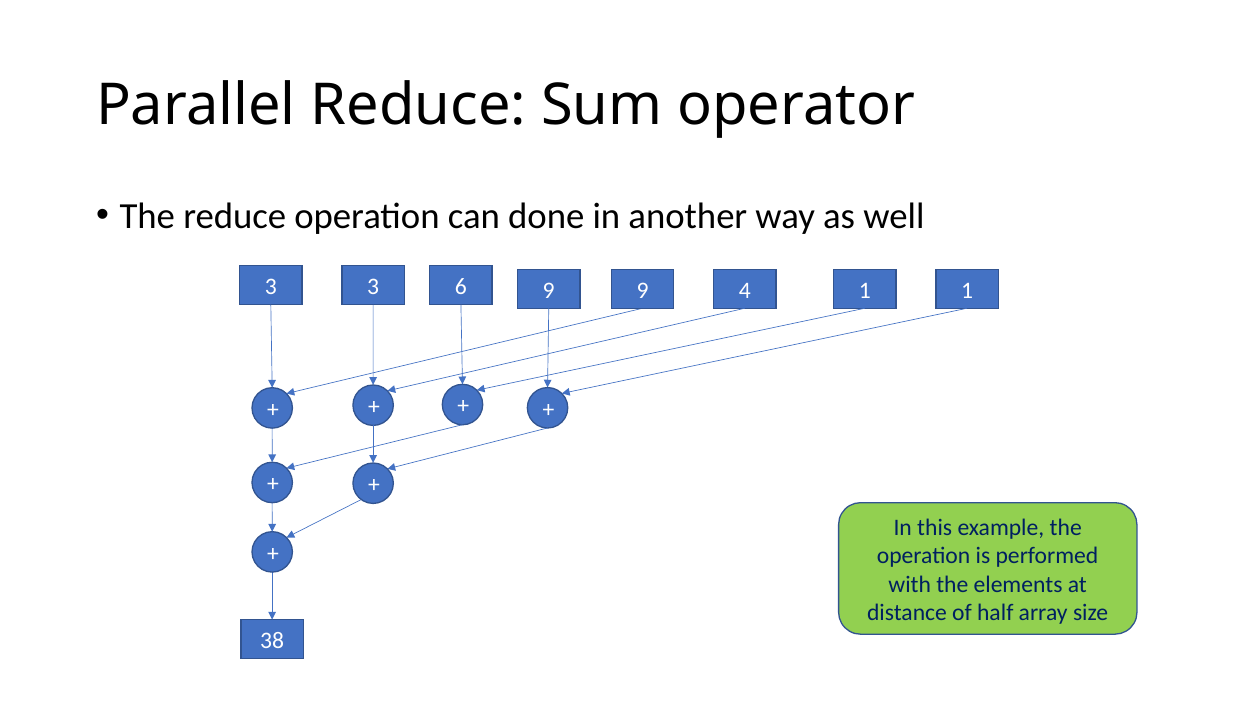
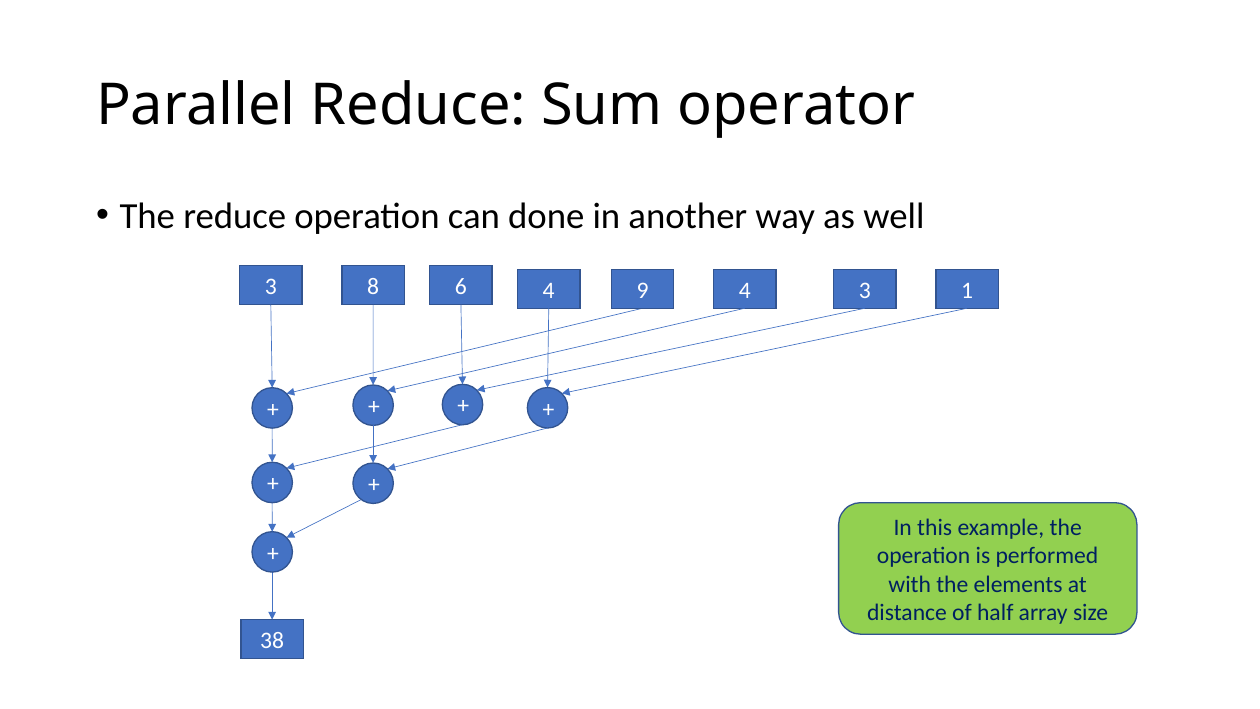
3 3: 3 -> 8
6 9: 9 -> 4
4 1: 1 -> 3
